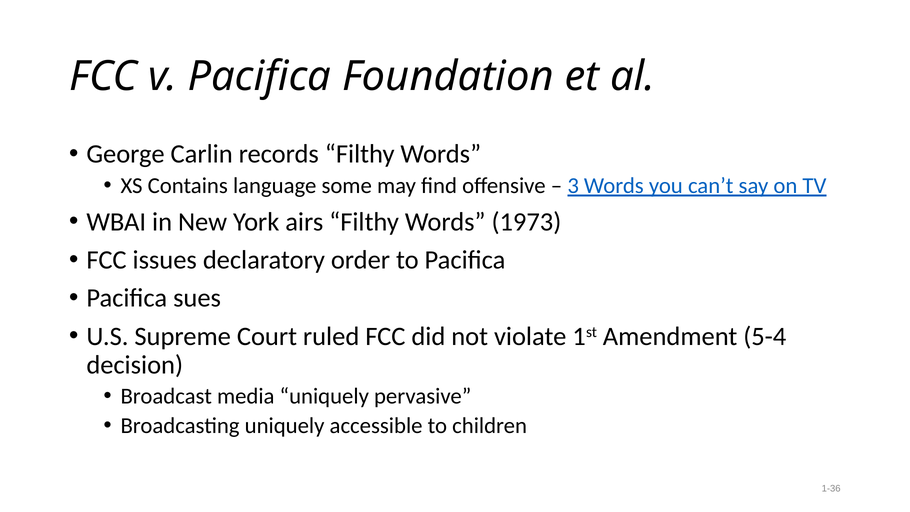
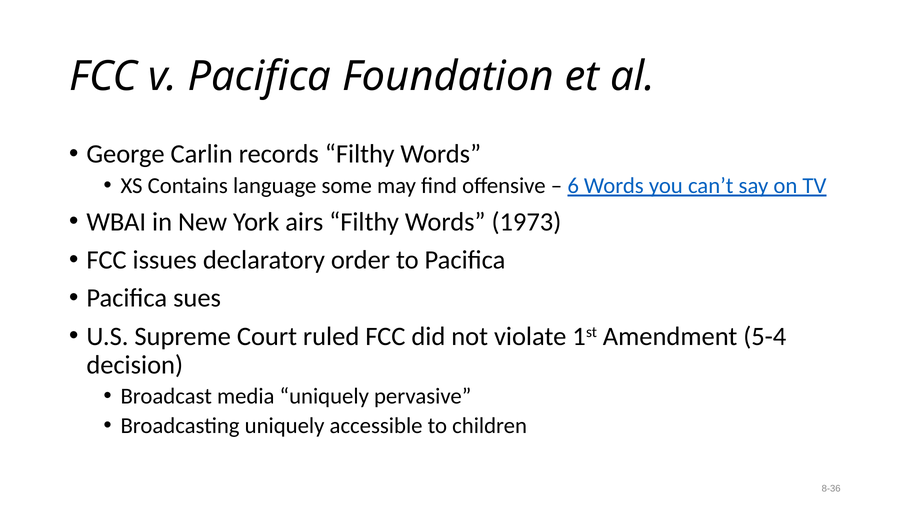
3: 3 -> 6
1-36: 1-36 -> 8-36
